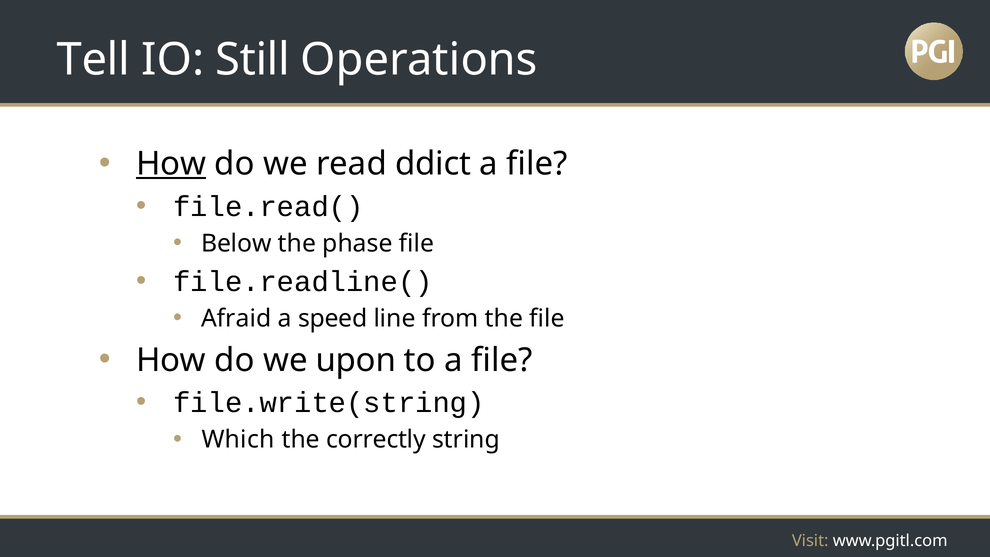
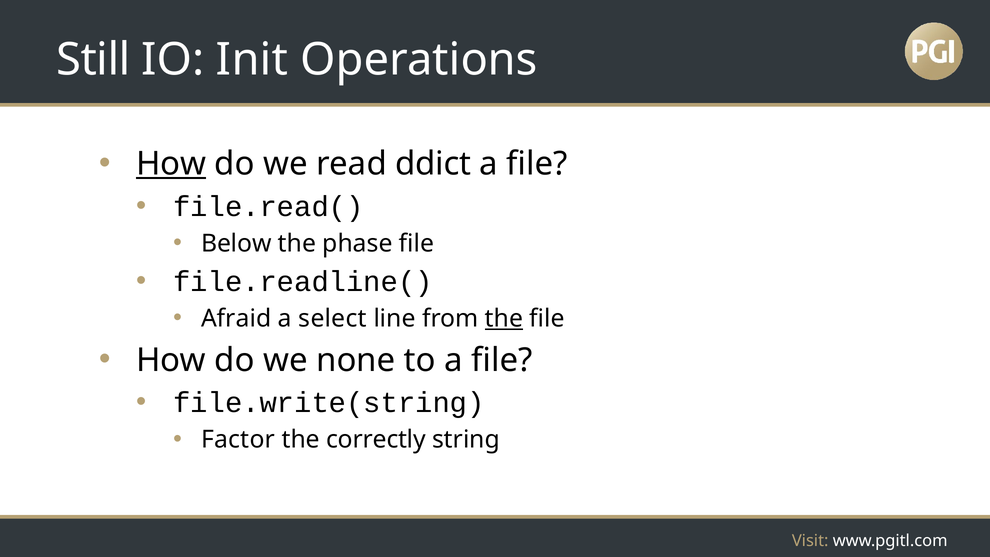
Tell: Tell -> Still
Still: Still -> Init
speed: speed -> select
the at (504, 318) underline: none -> present
upon: upon -> none
Which: Which -> Factor
